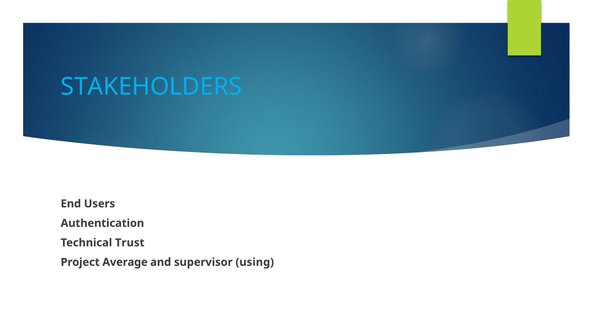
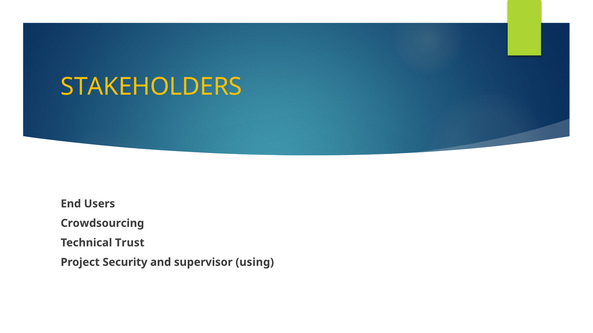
STAKEHOLDERS colour: light blue -> yellow
Authentication: Authentication -> Crowdsourcing
Average: Average -> Security
